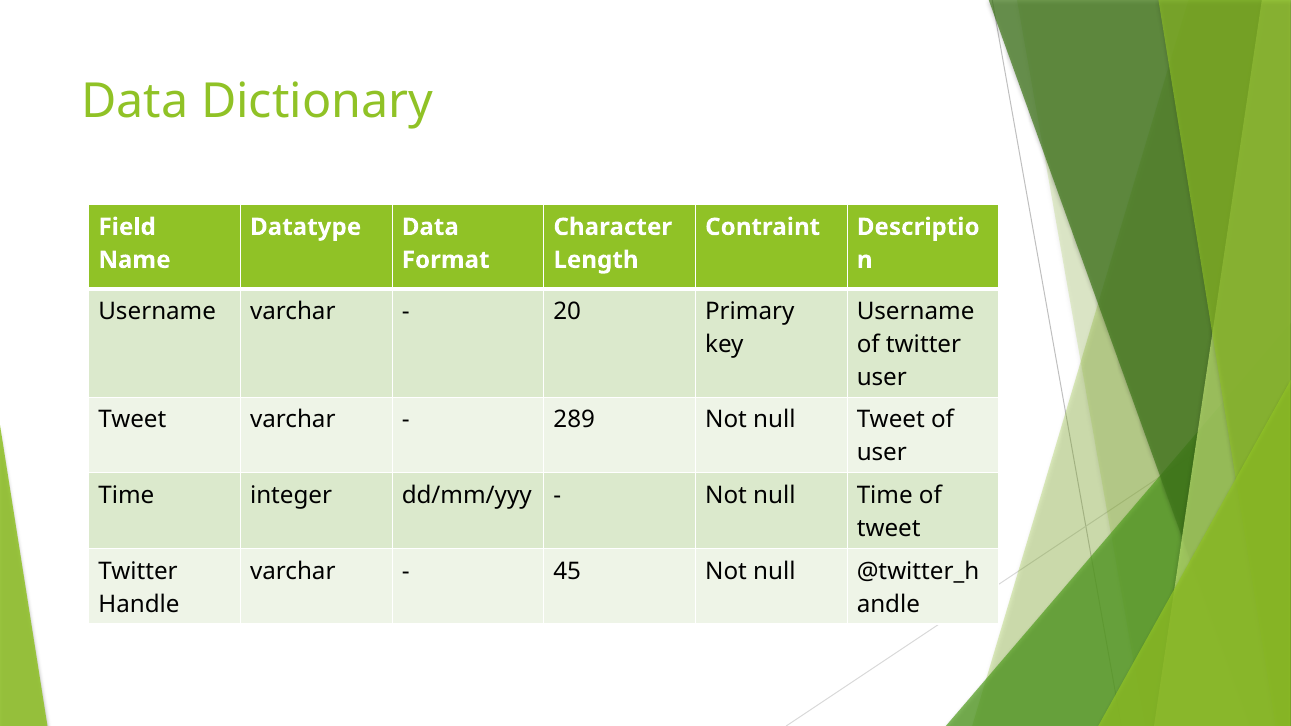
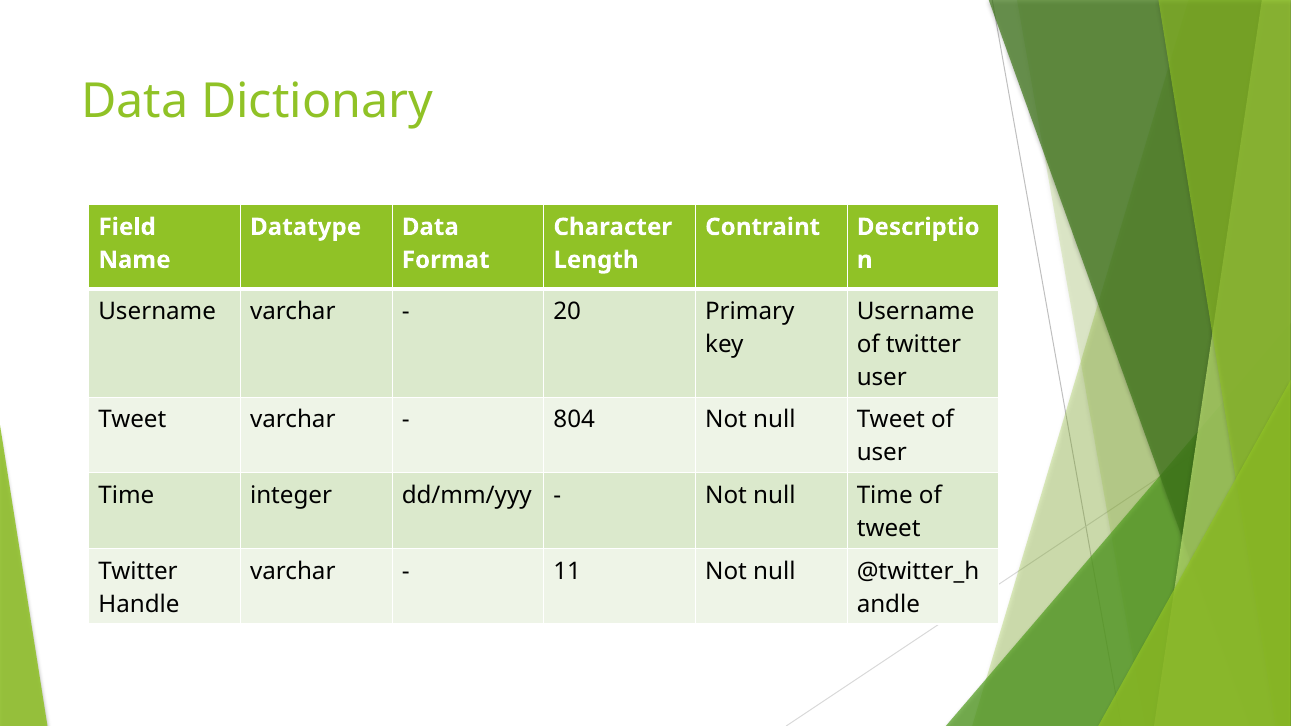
289: 289 -> 804
45: 45 -> 11
